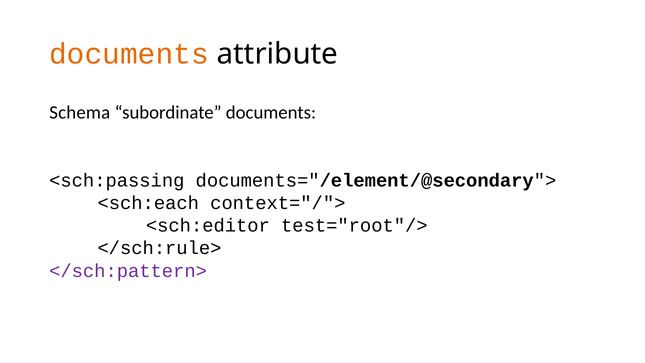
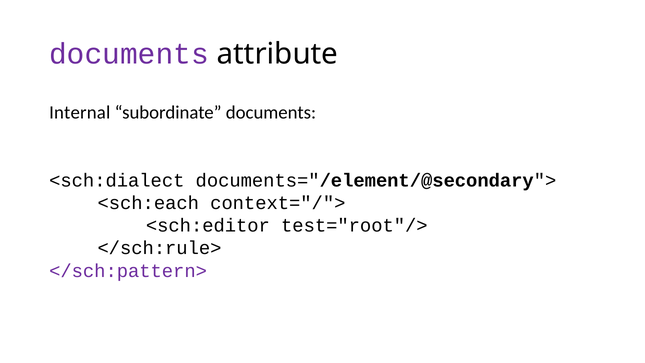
documents at (129, 54) colour: orange -> purple
Schema: Schema -> Internal
<sch:passing: <sch:passing -> <sch:dialect
